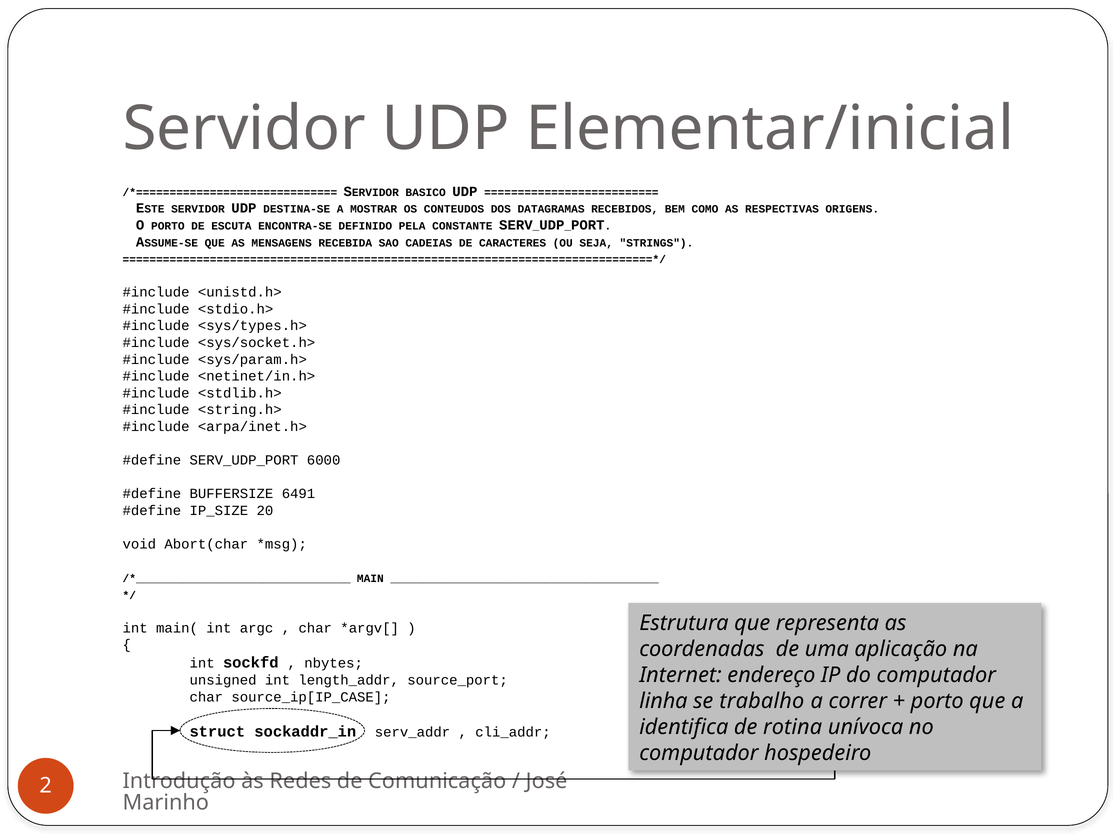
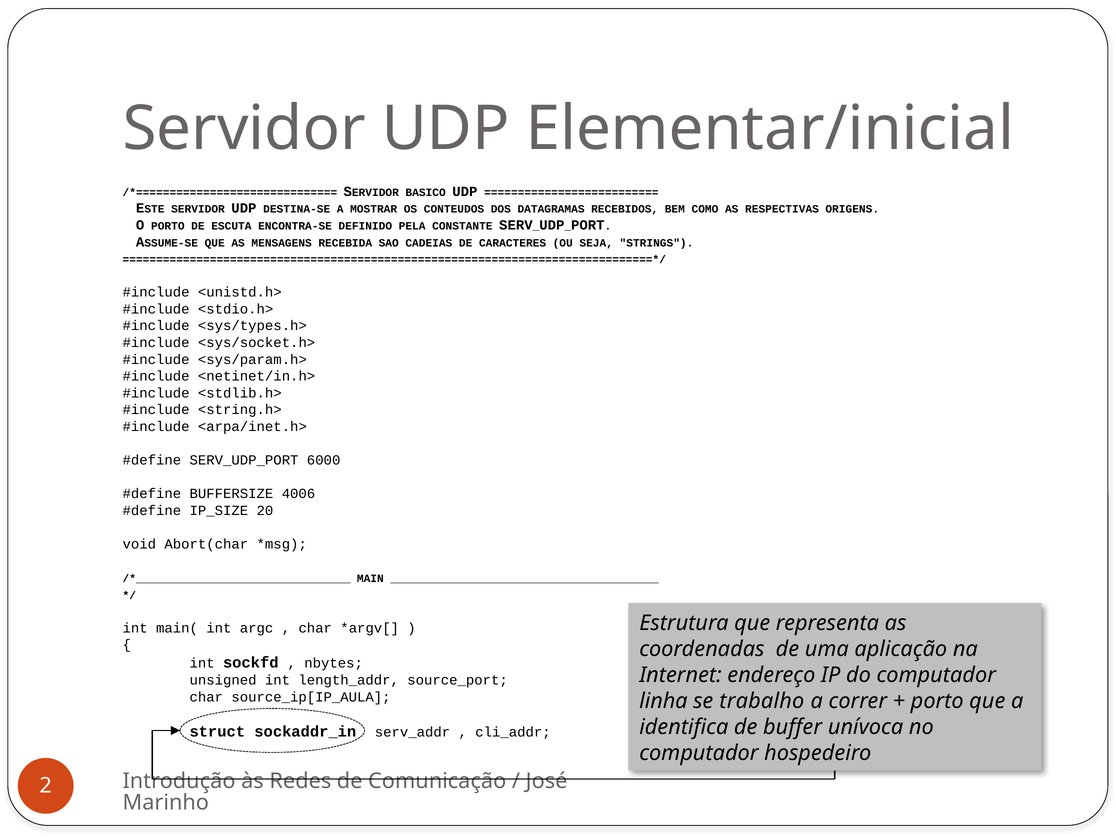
6491: 6491 -> 4006
source_ip[IP_CASE: source_ip[IP_CASE -> source_ip[IP_AULA
rotina: rotina -> buffer
